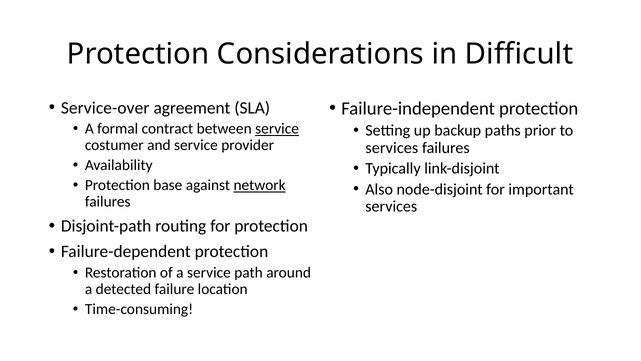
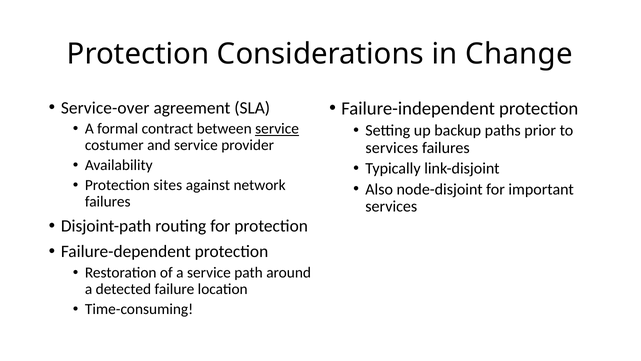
Difficult: Difficult -> Change
base: base -> sites
network underline: present -> none
